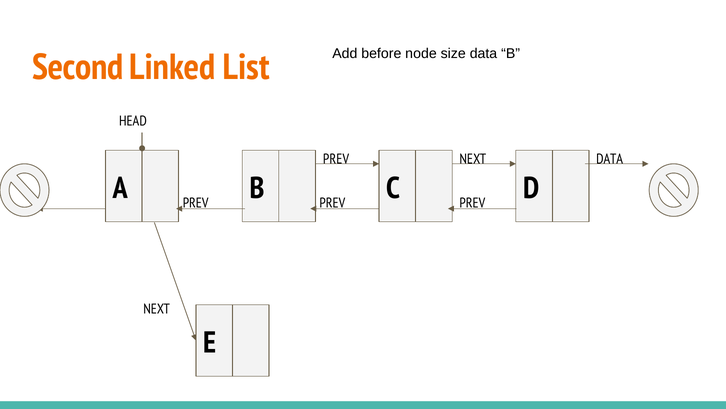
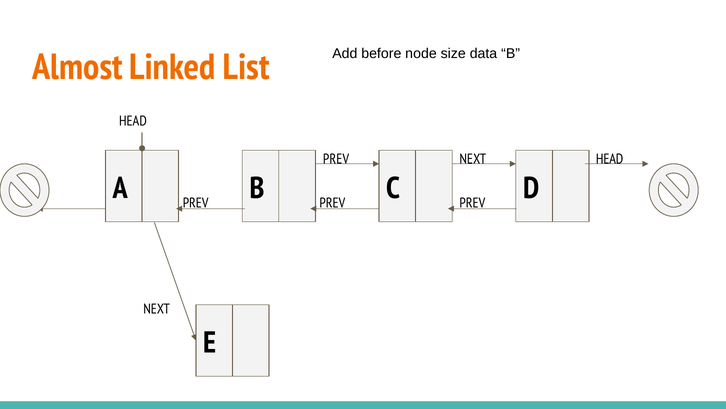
Second: Second -> Almost
NEXT DATA: DATA -> HEAD
